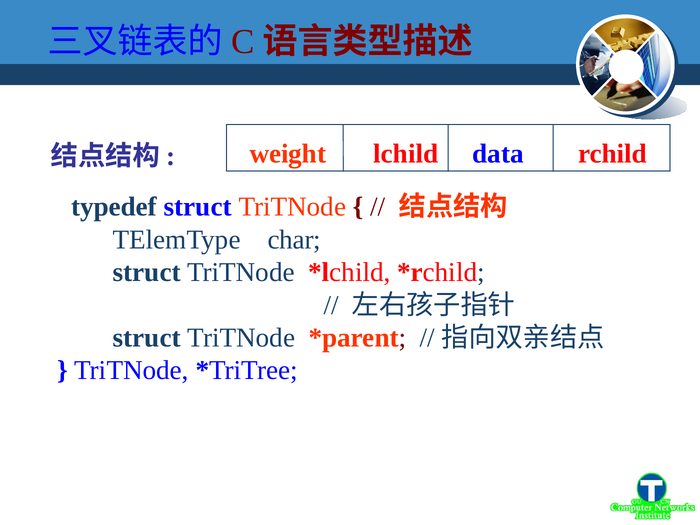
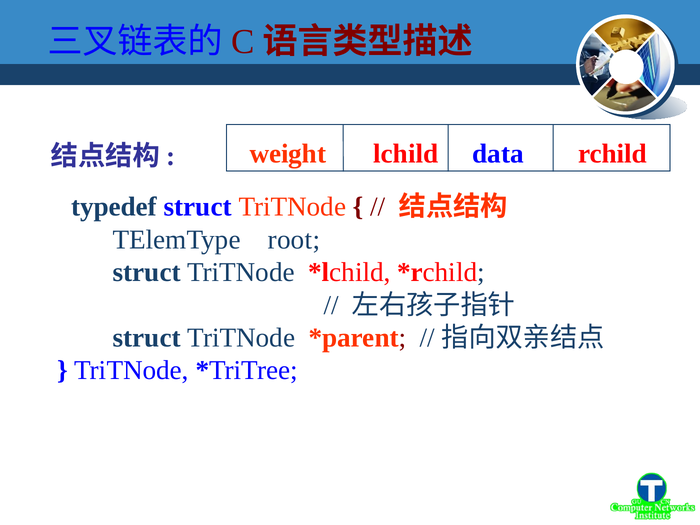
char: char -> root
